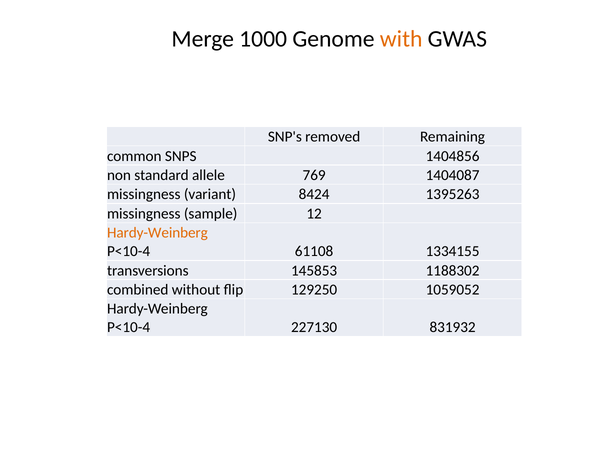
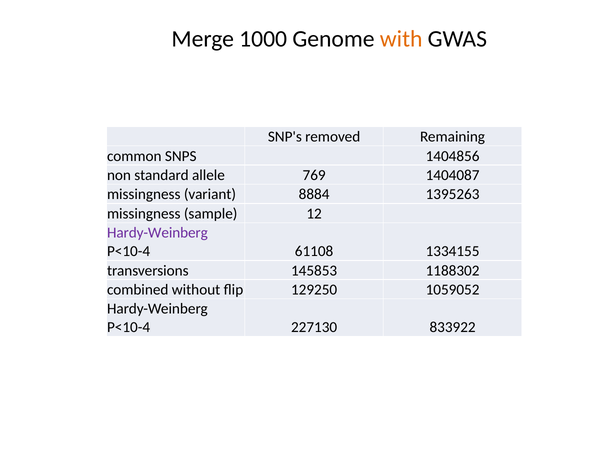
8424: 8424 -> 8884
Hardy-Weinberg at (157, 233) colour: orange -> purple
831932: 831932 -> 833922
